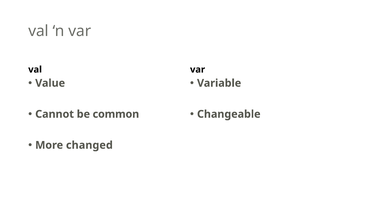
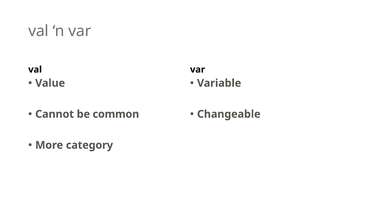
changed: changed -> category
